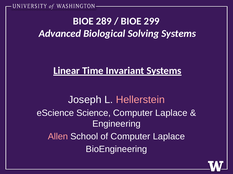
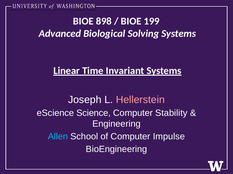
289: 289 -> 898
299: 299 -> 199
Laplace at (171, 114): Laplace -> Stability
Allen colour: pink -> light blue
of Computer Laplace: Laplace -> Impulse
